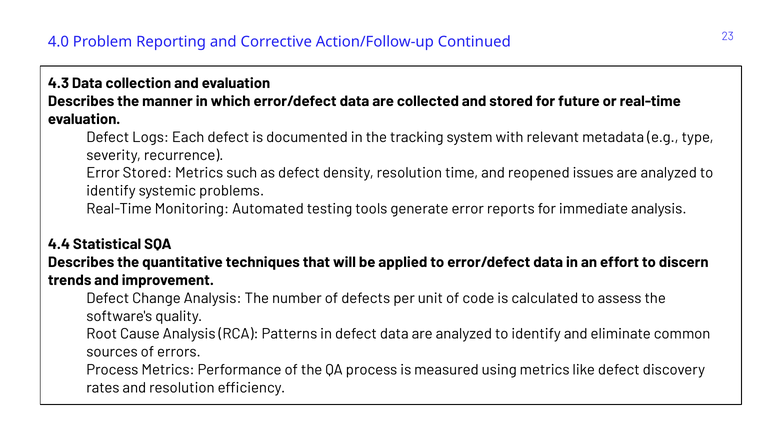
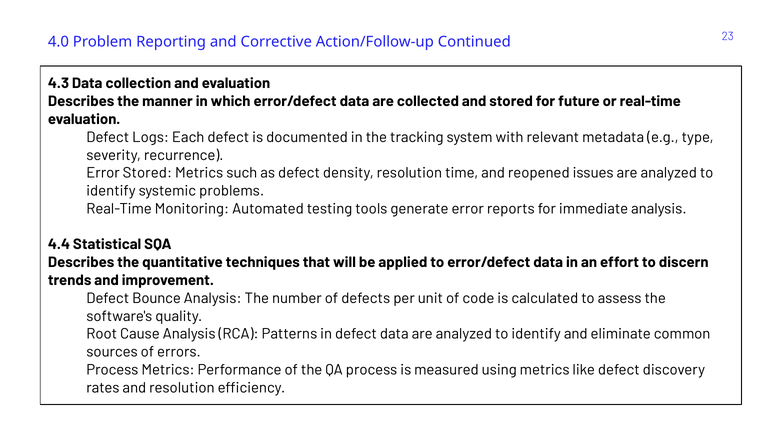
Change: Change -> Bounce
